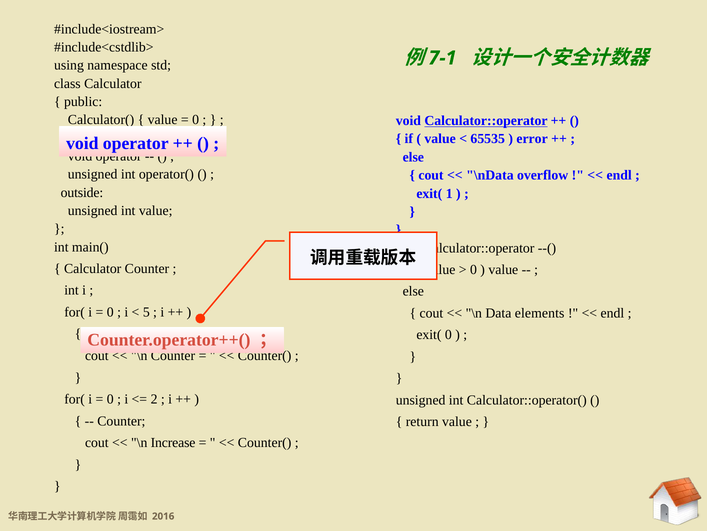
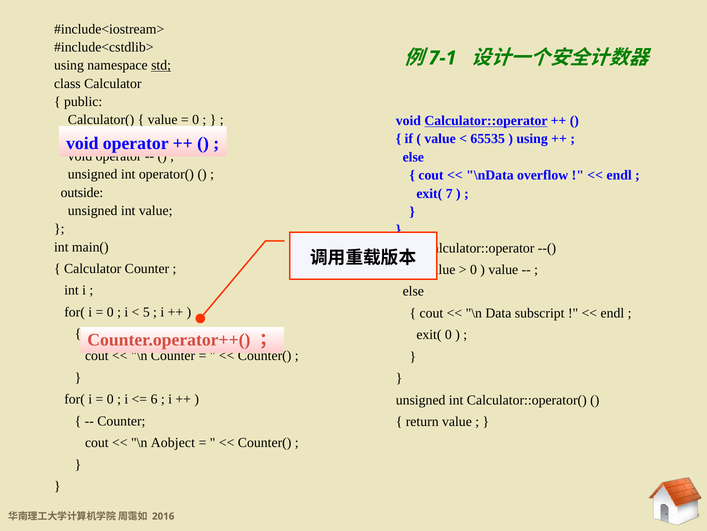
std underline: none -> present
error at (532, 139): error -> using
1: 1 -> 7
elements: elements -> subscript
2: 2 -> 6
Increase: Increase -> Aobject
